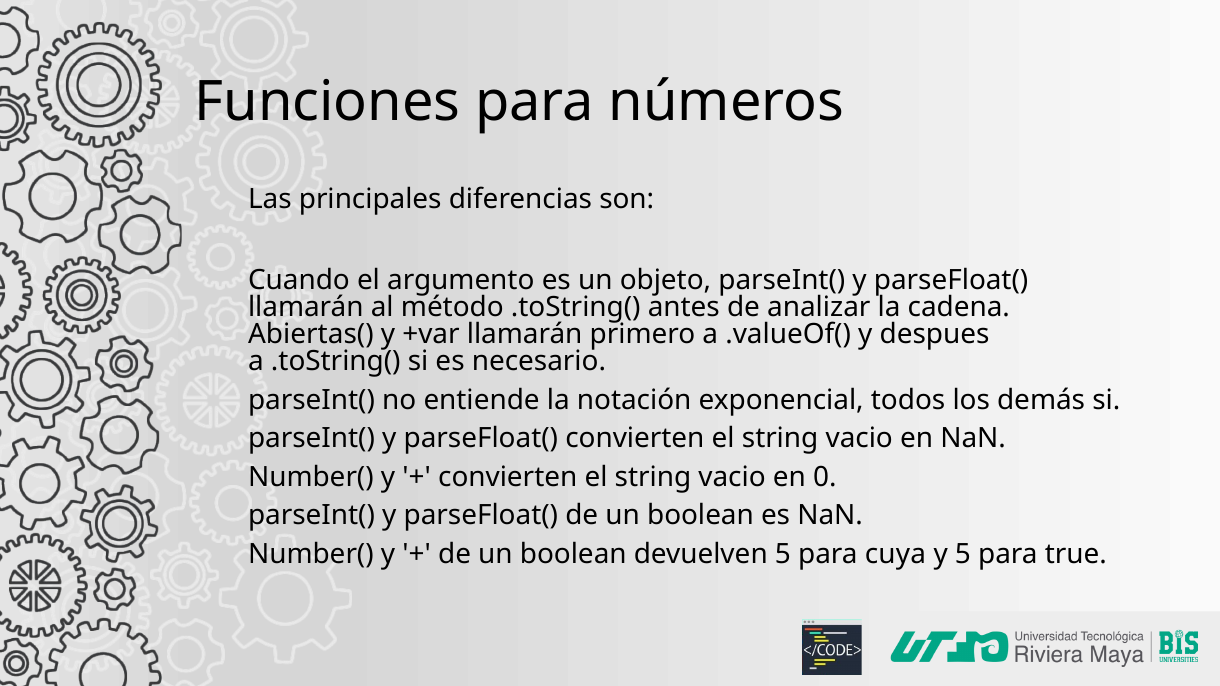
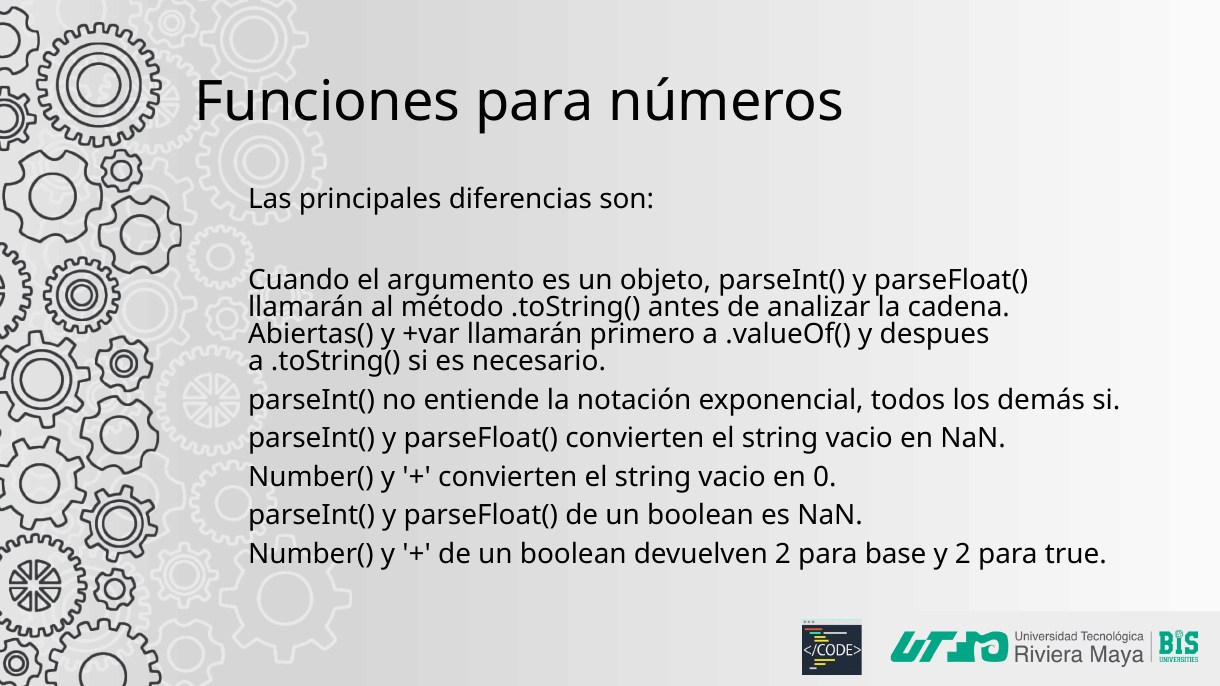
devuelven 5: 5 -> 2
cuya: cuya -> base
y 5: 5 -> 2
